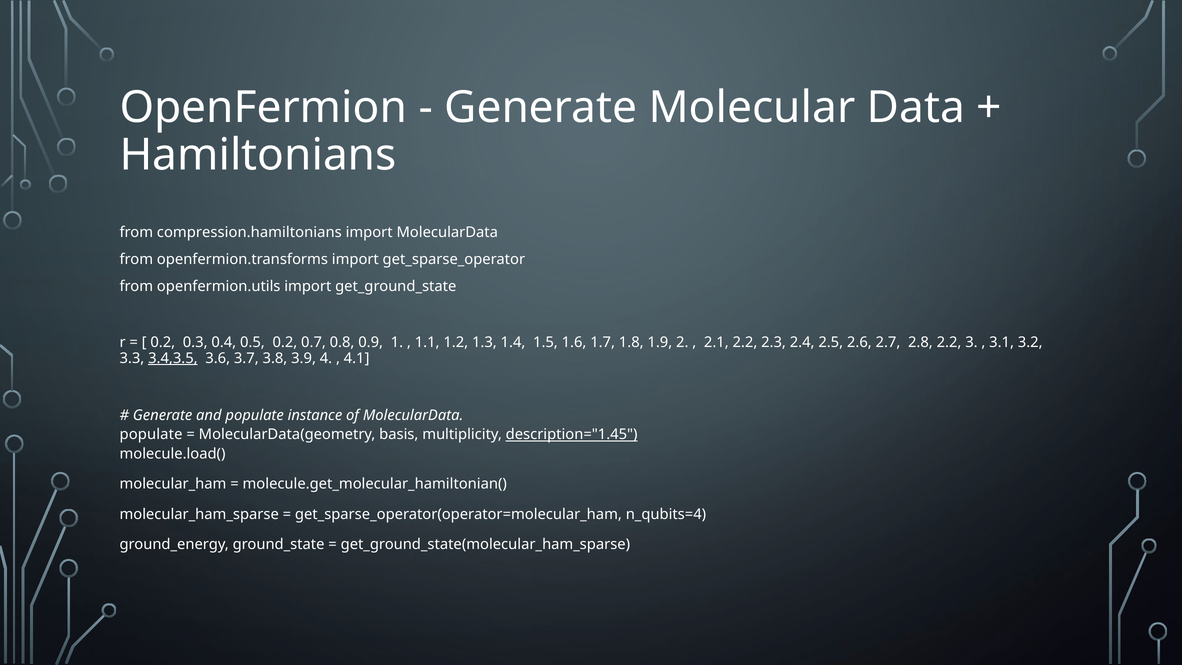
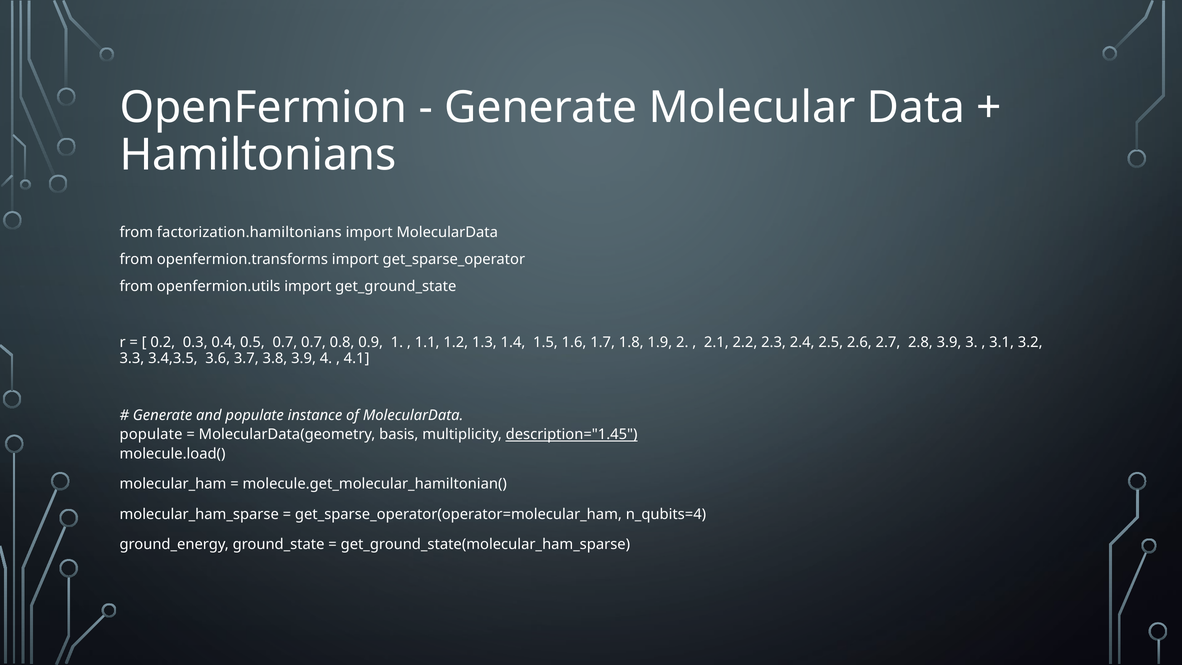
compression.hamiltonians: compression.hamiltonians -> factorization.hamiltonians
0.5 0.2: 0.2 -> 0.7
2.8 2.2: 2.2 -> 3.9
3.4,3.5 underline: present -> none
